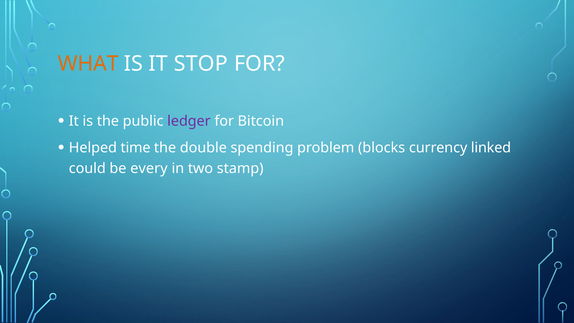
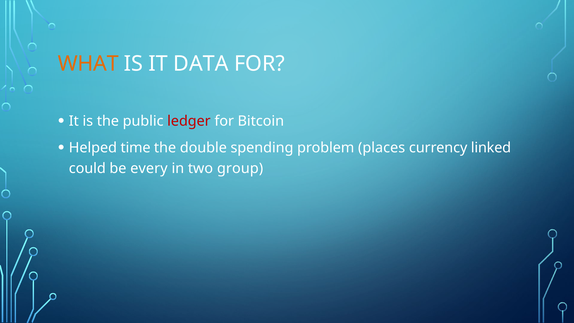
STOP: STOP -> DATA
ledger colour: purple -> red
blocks: blocks -> places
stamp: stamp -> group
